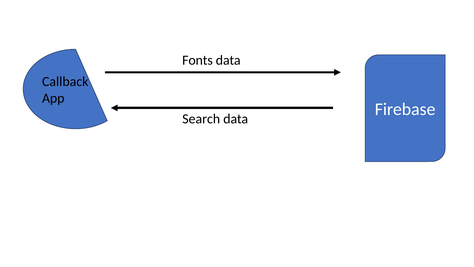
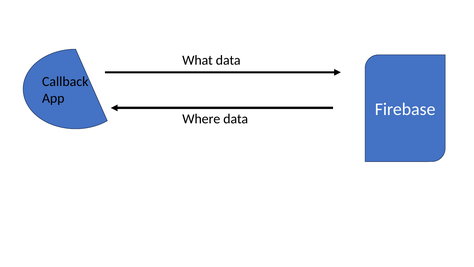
Fonts: Fonts -> What
Search: Search -> Where
